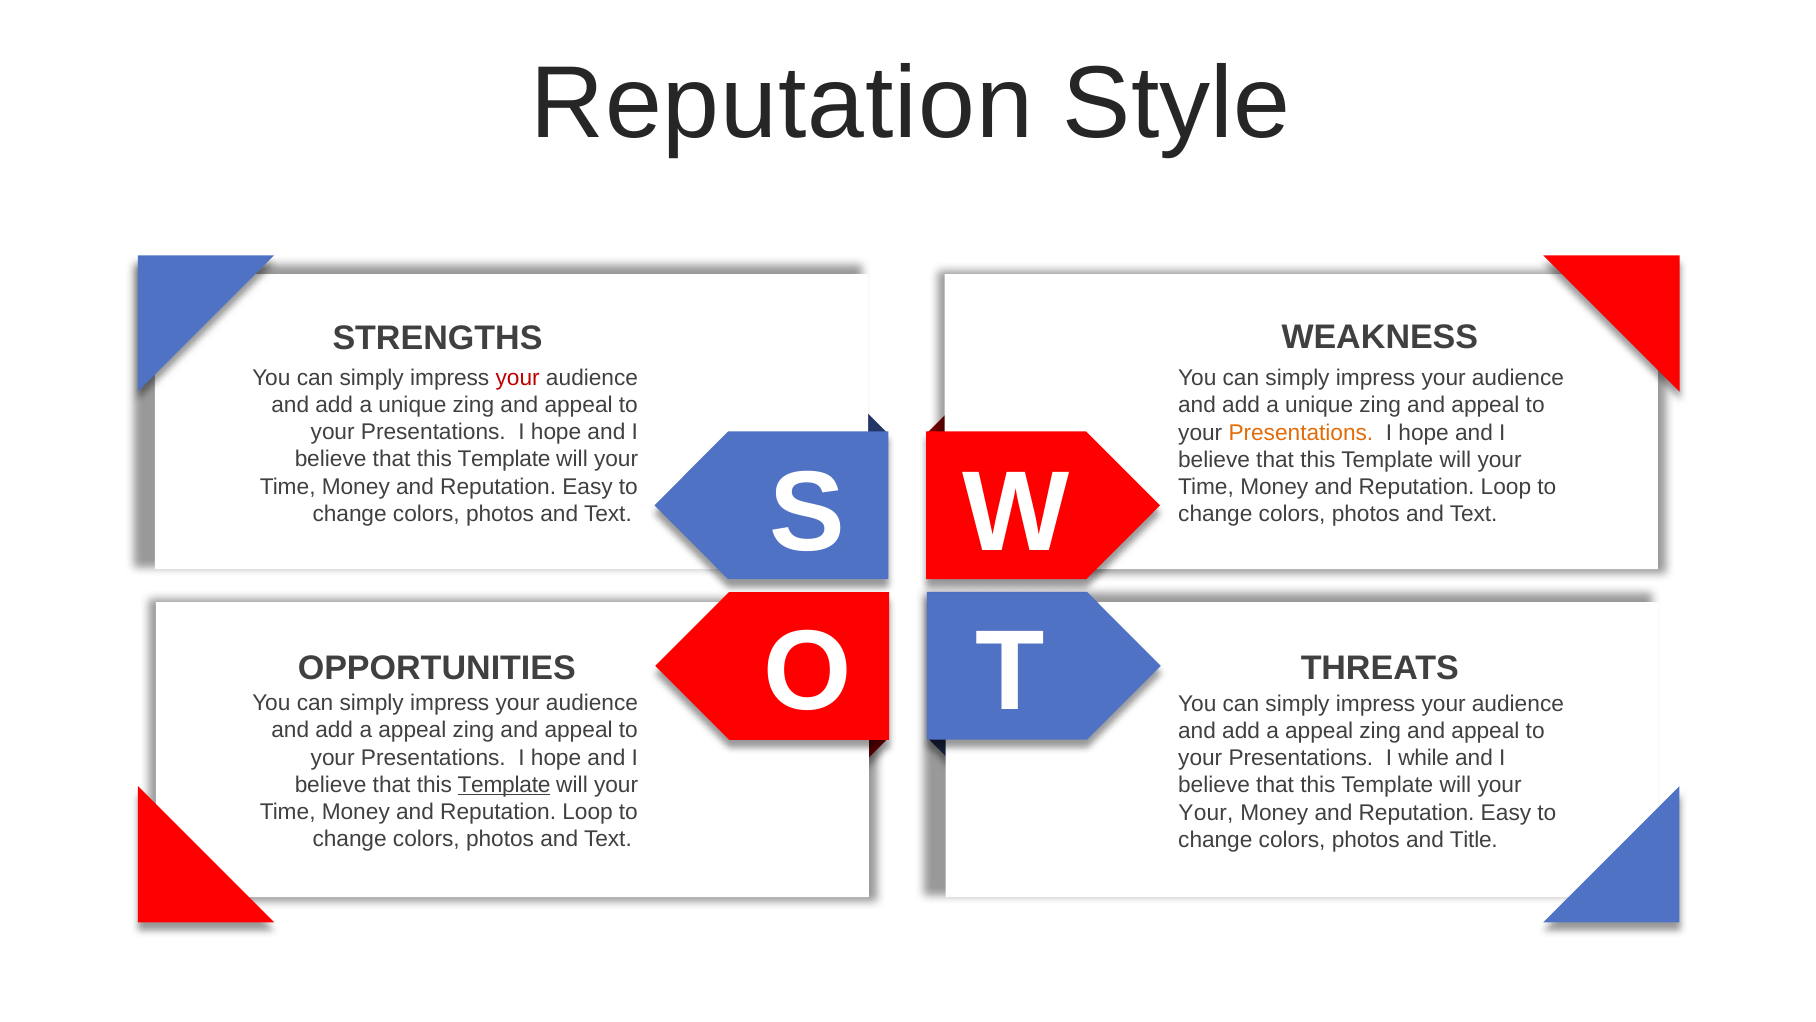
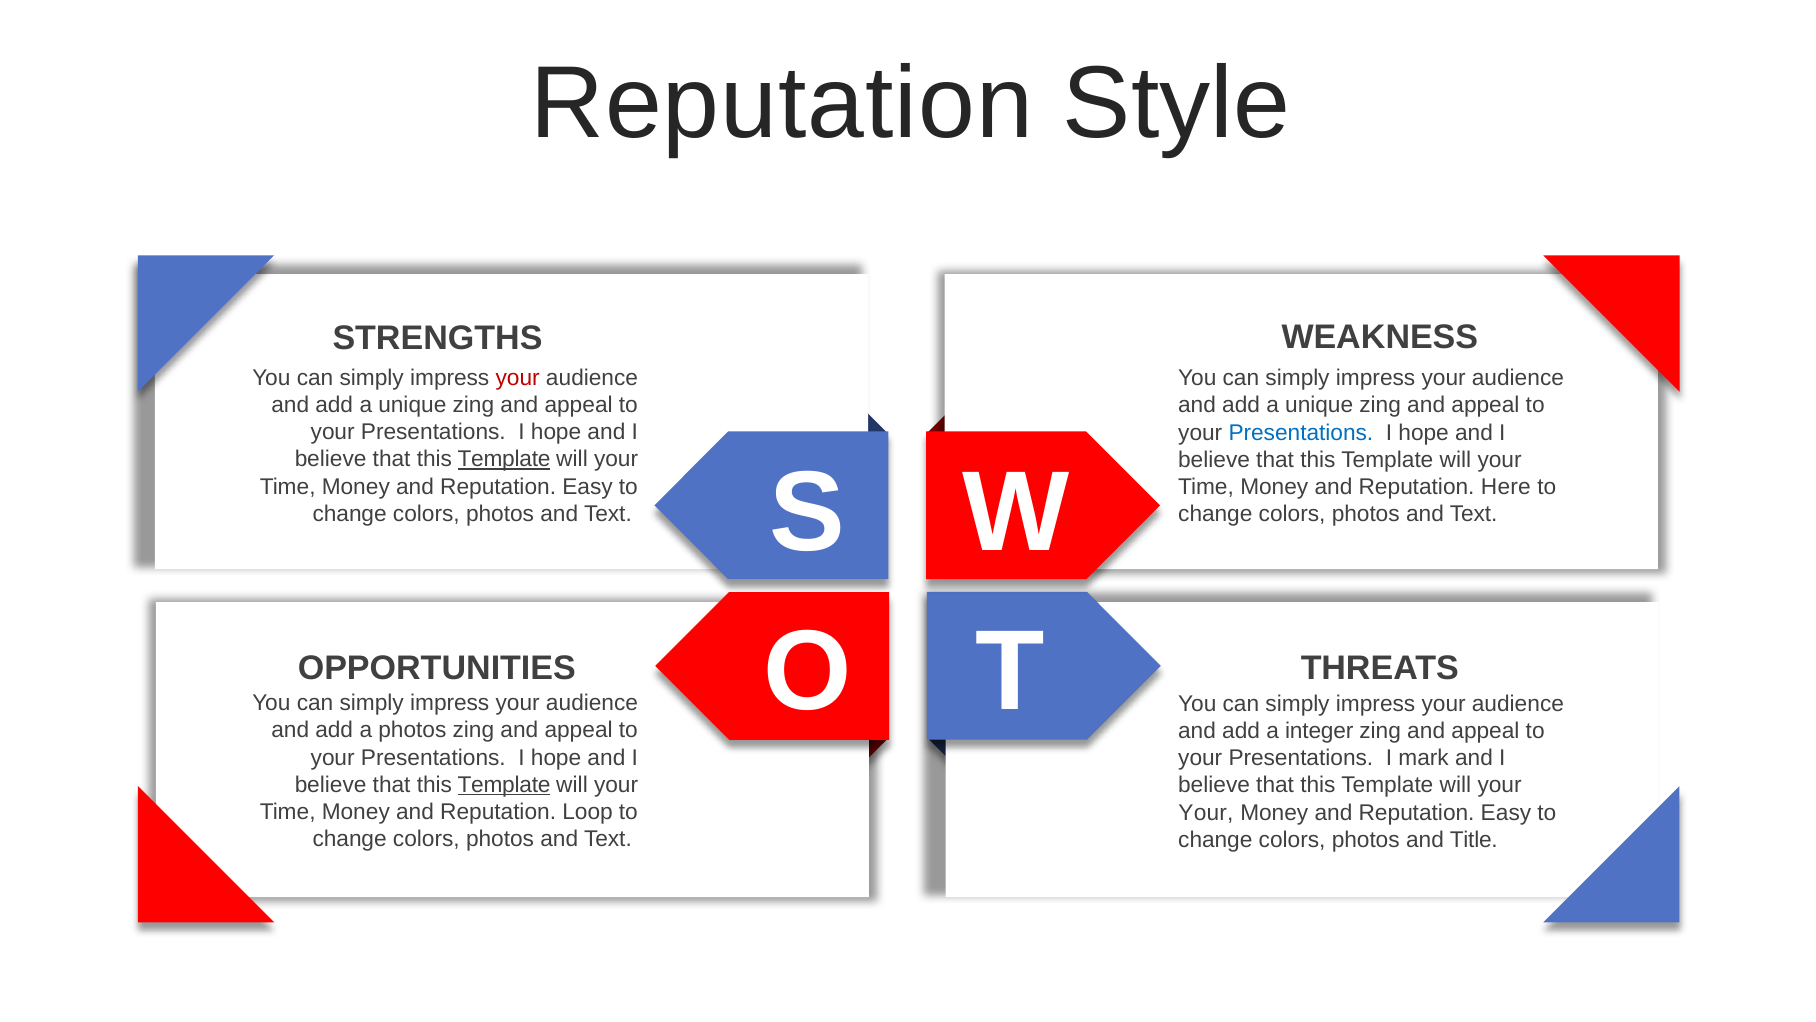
Presentations at (1301, 432) colour: orange -> blue
Template at (504, 459) underline: none -> present
Loop at (1506, 487): Loop -> Here
appeal at (412, 730): appeal -> photos
appeal at (1319, 731): appeal -> integer
while: while -> mark
